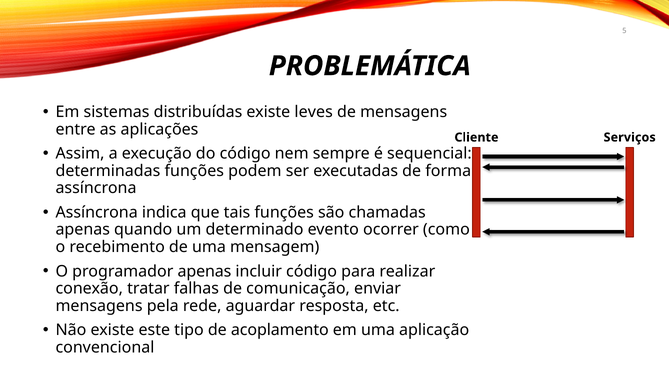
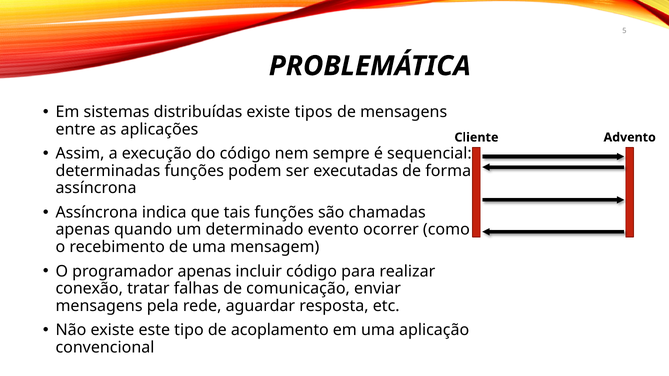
leves: leves -> tipos
Serviços: Serviços -> Advento
